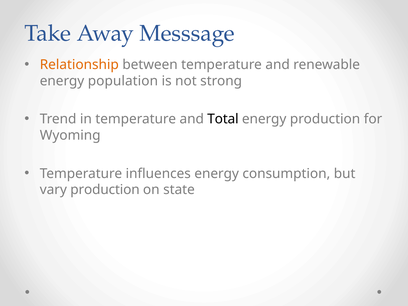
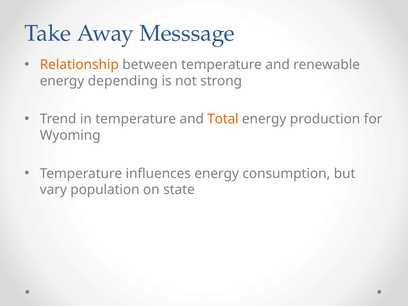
population: population -> depending
Total colour: black -> orange
vary production: production -> population
